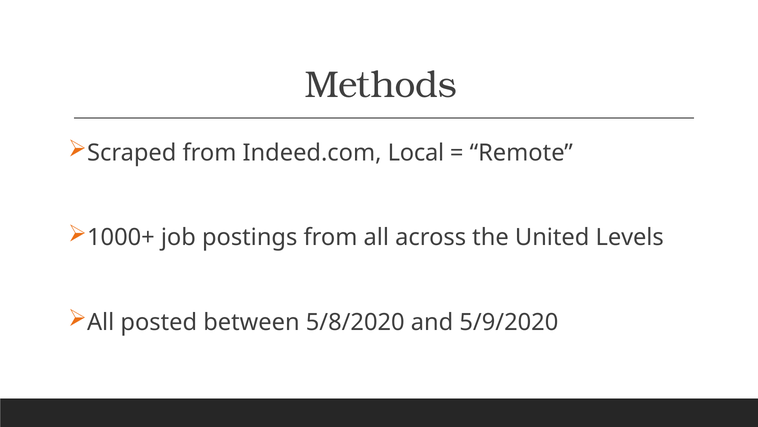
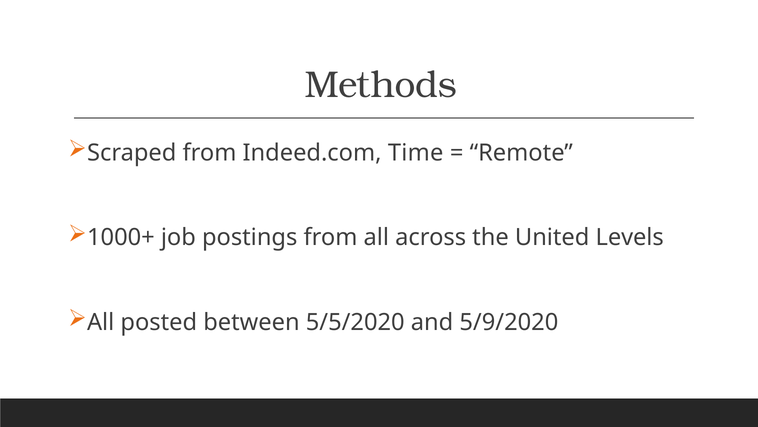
Local: Local -> Time
5/8/2020: 5/8/2020 -> 5/5/2020
